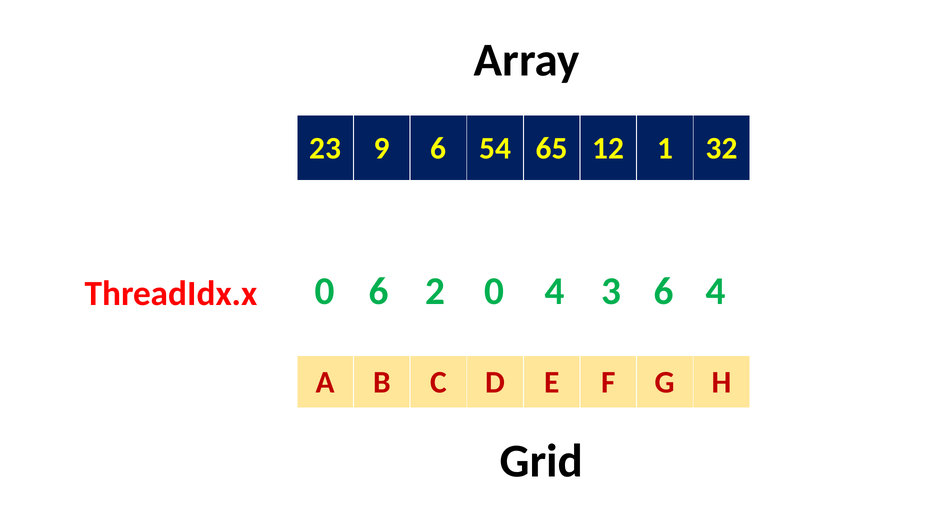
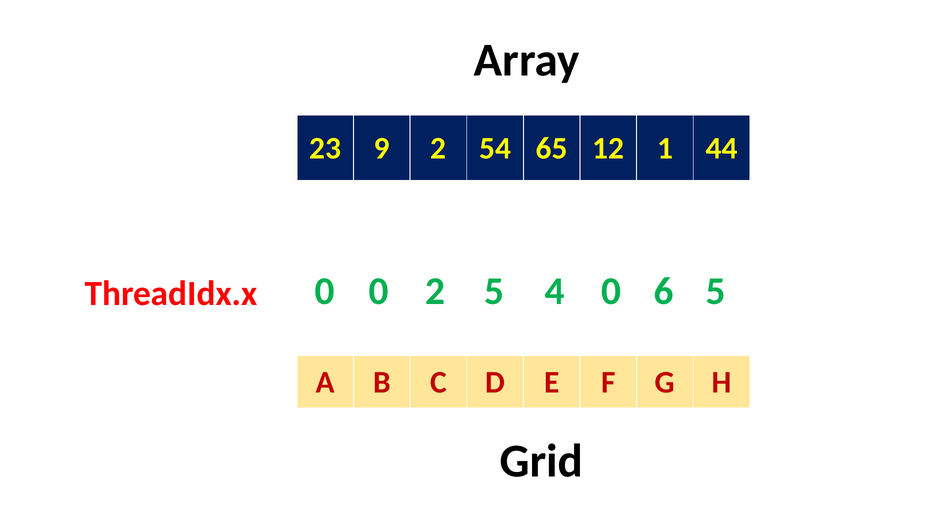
9 6: 6 -> 2
32: 32 -> 44
0 6: 6 -> 0
2 0: 0 -> 5
4 3: 3 -> 0
6 4: 4 -> 5
